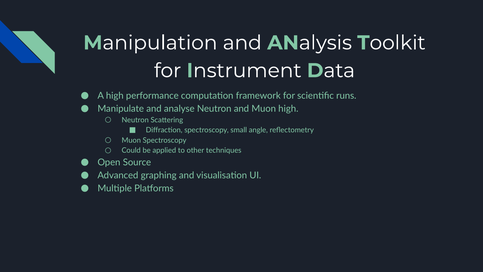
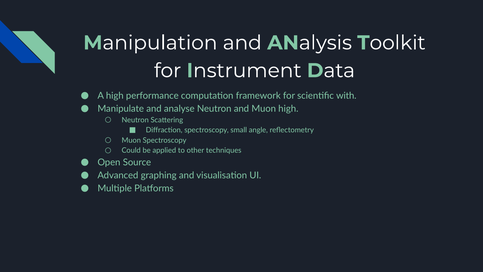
runs: runs -> with
